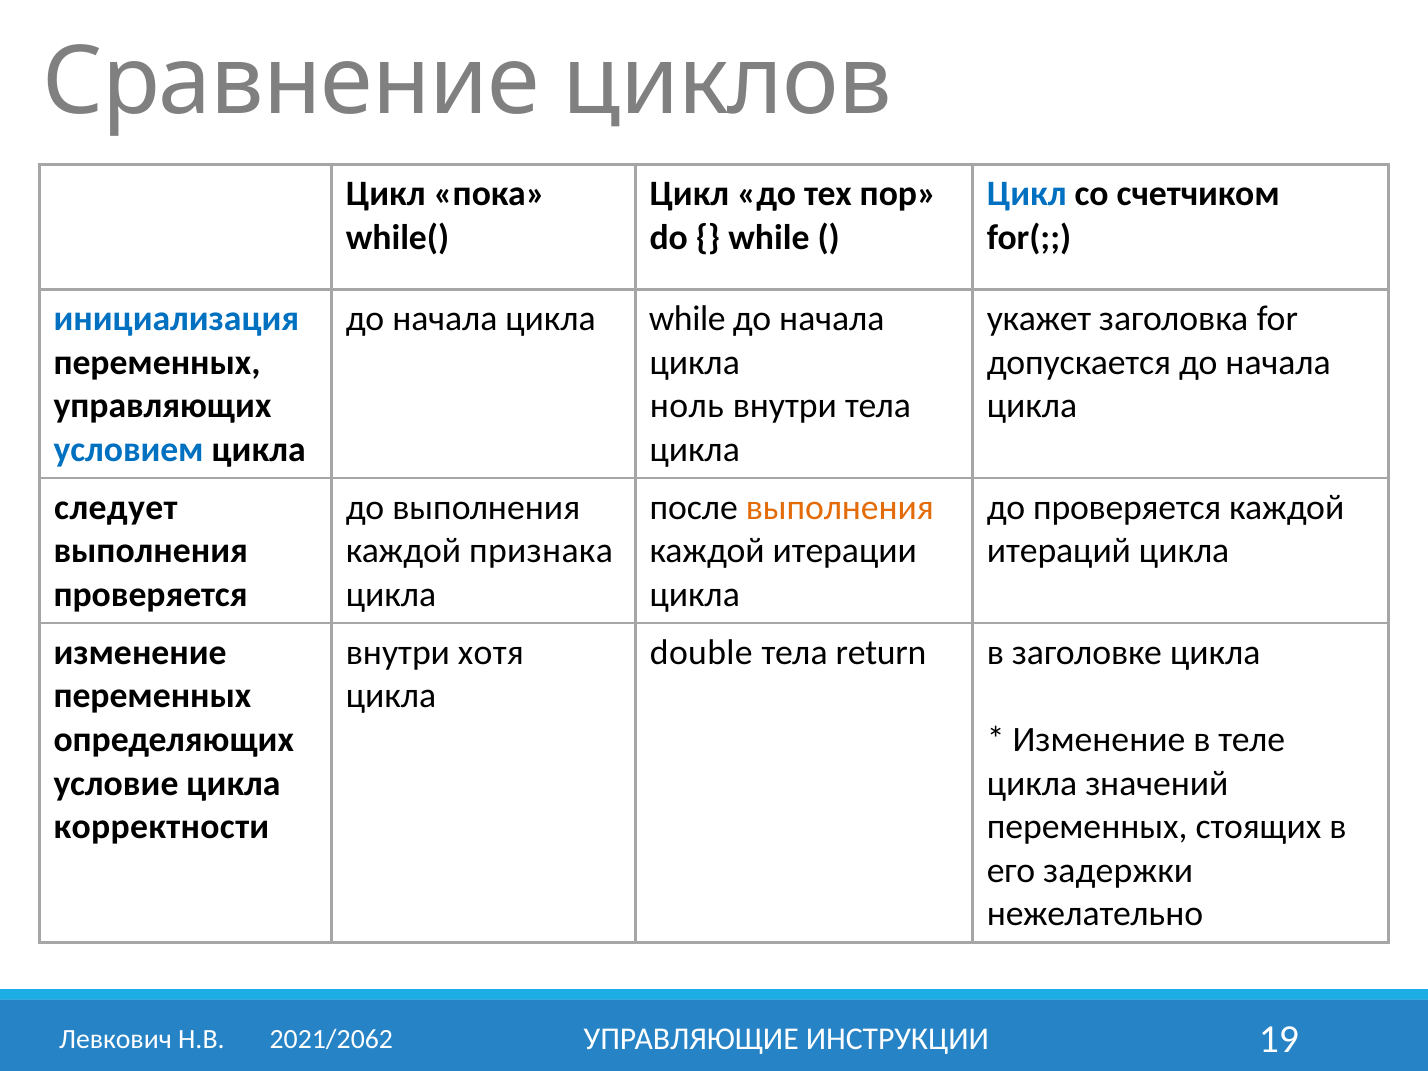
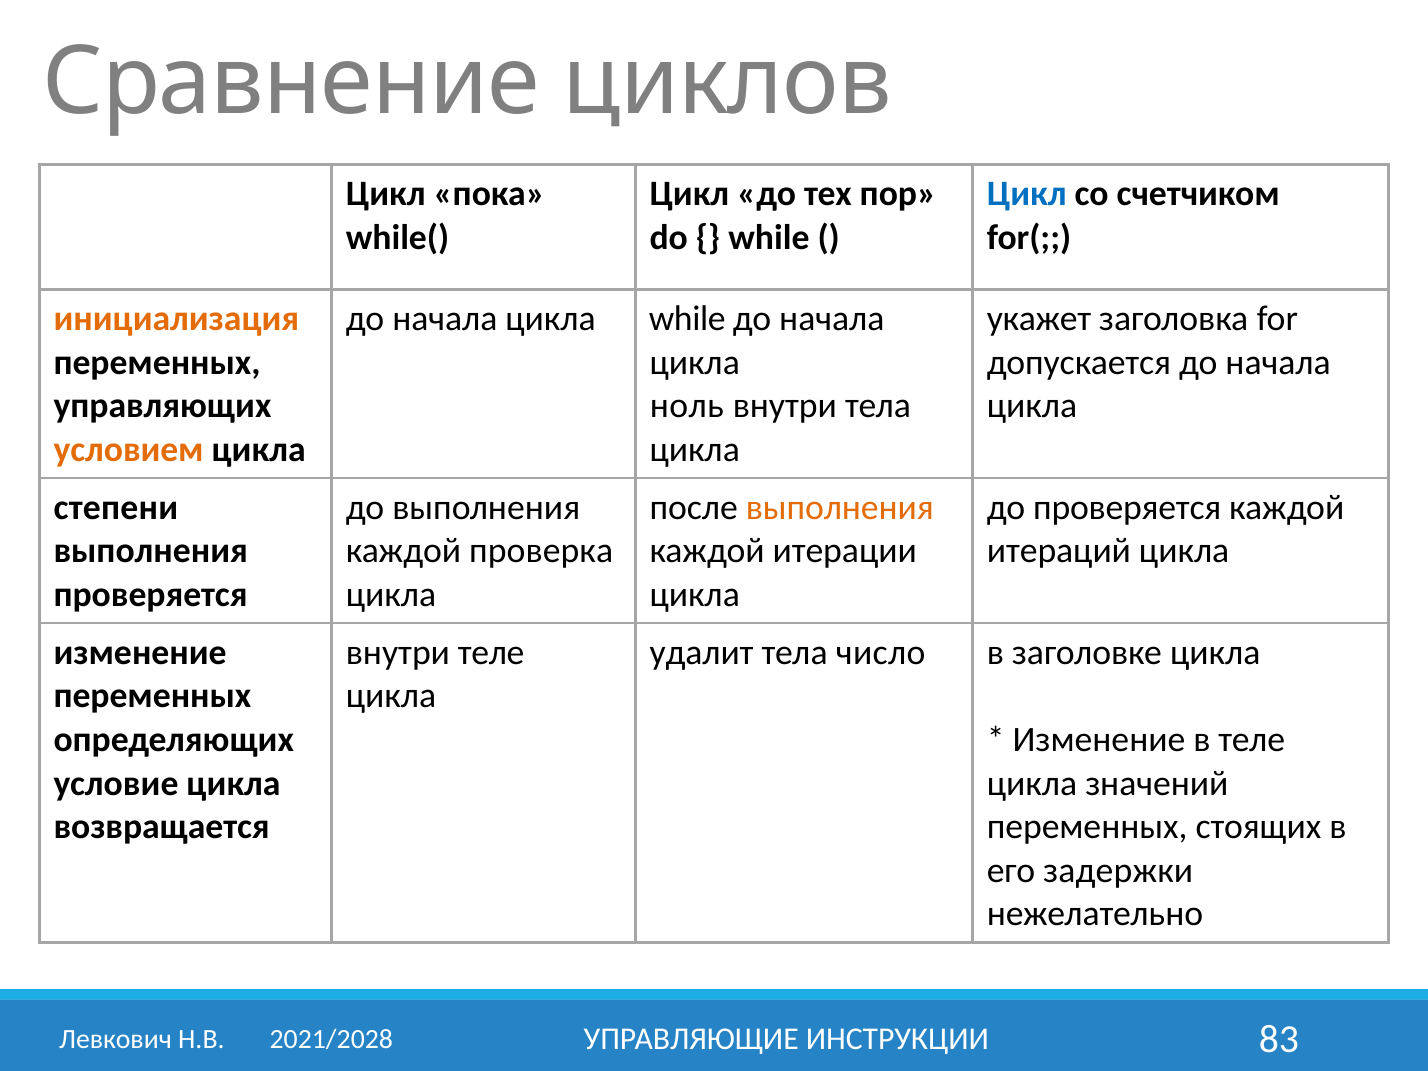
инициализация colour: blue -> orange
условием colour: blue -> orange
следует: следует -> степени
признака: признака -> проверка
внутри хотя: хотя -> теле
double: double -> удалит
return: return -> число
корректности: корректности -> возвращается
19: 19 -> 83
2021/2062: 2021/2062 -> 2021/2028
